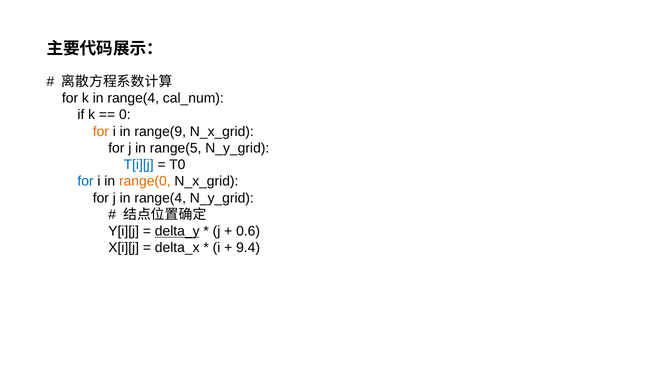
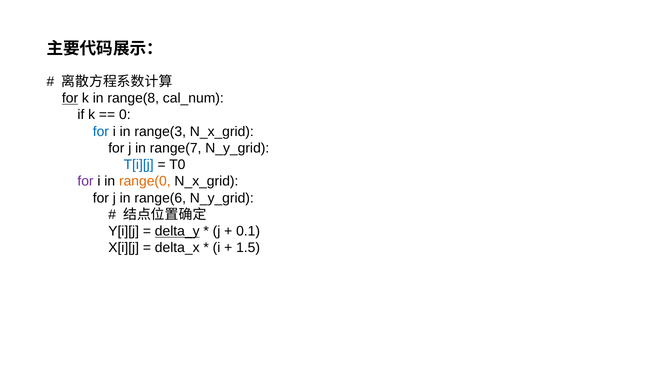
for at (70, 98) underline: none -> present
k in range(4: range(4 -> range(8
for at (101, 132) colour: orange -> blue
range(9: range(9 -> range(3
range(5: range(5 -> range(7
for at (86, 181) colour: blue -> purple
j in range(4: range(4 -> range(6
0.6: 0.6 -> 0.1
9.4: 9.4 -> 1.5
